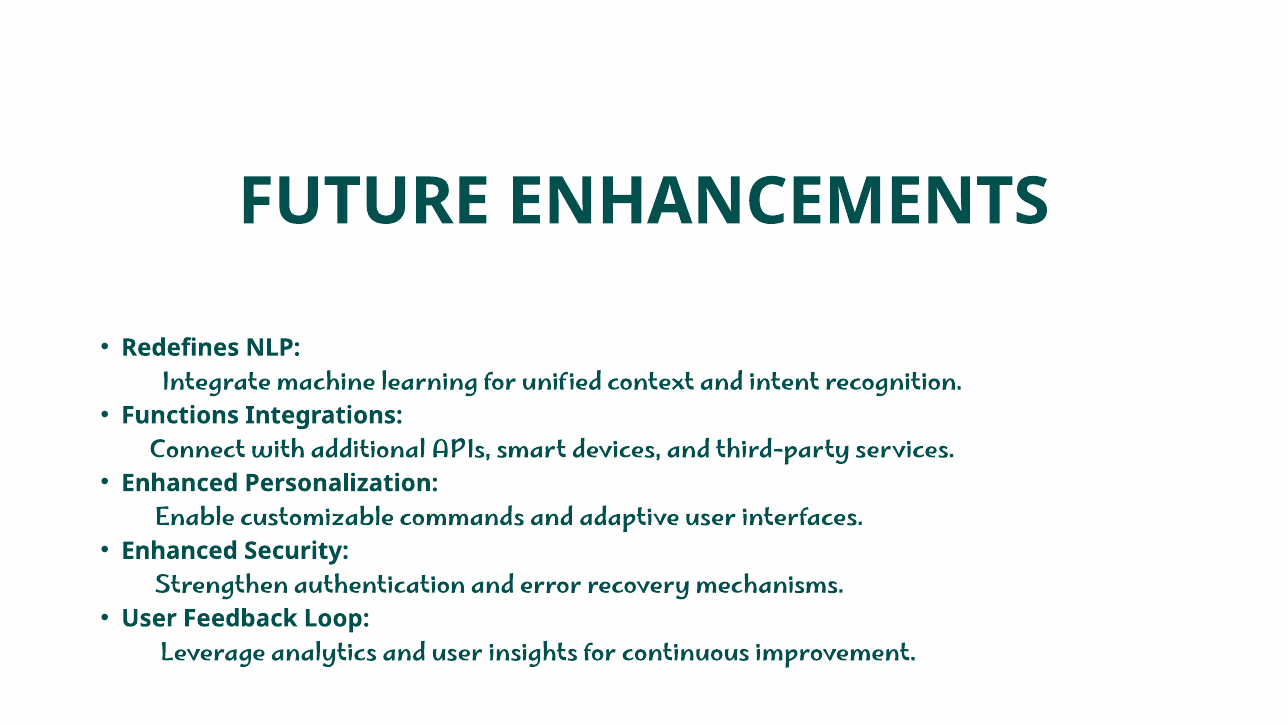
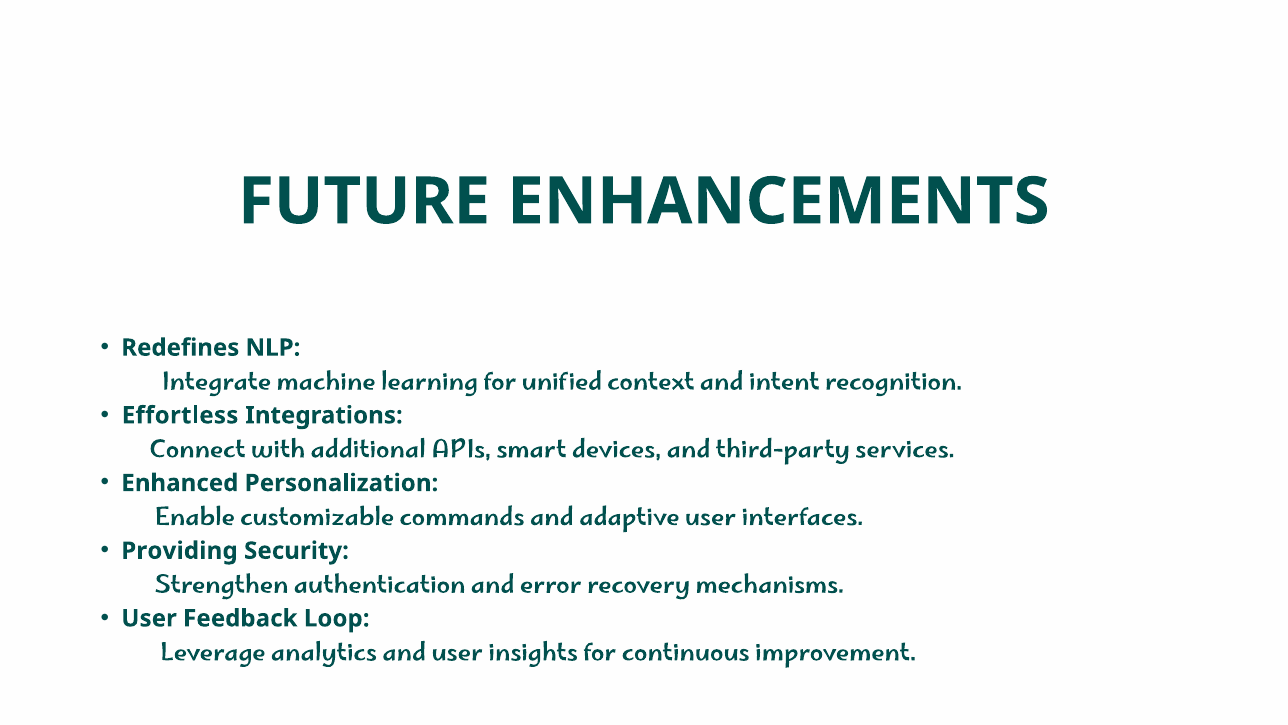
Functions: Functions -> Effortless
Enhanced at (180, 550): Enhanced -> Providing
